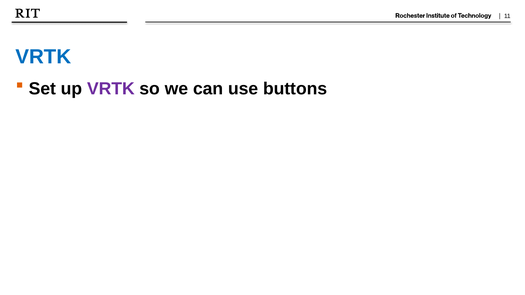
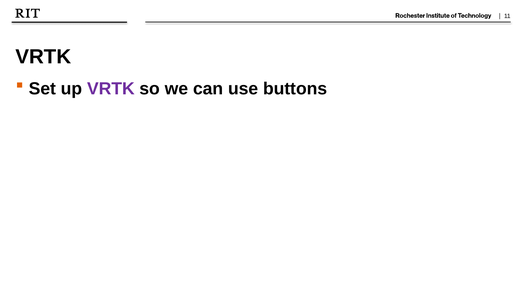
VRTK at (43, 57) colour: blue -> black
